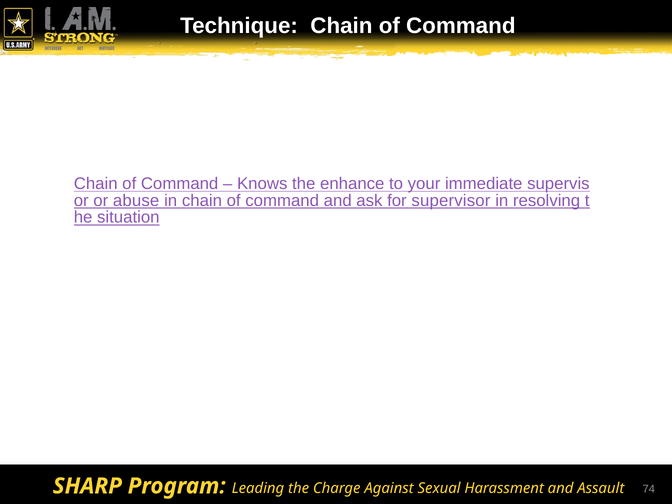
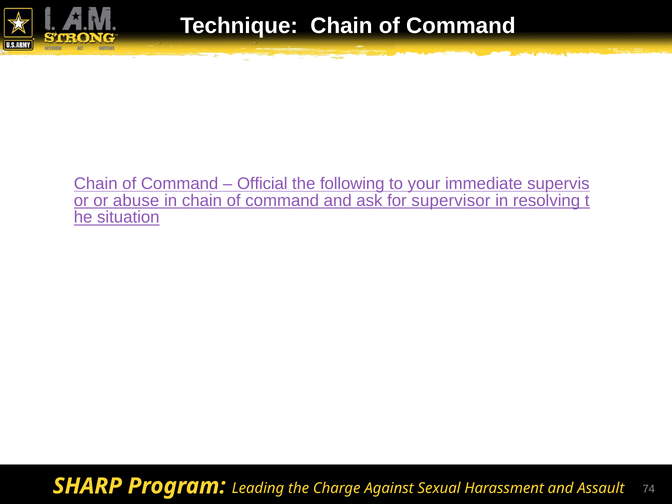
Knows: Knows -> Official
enhance: enhance -> following
